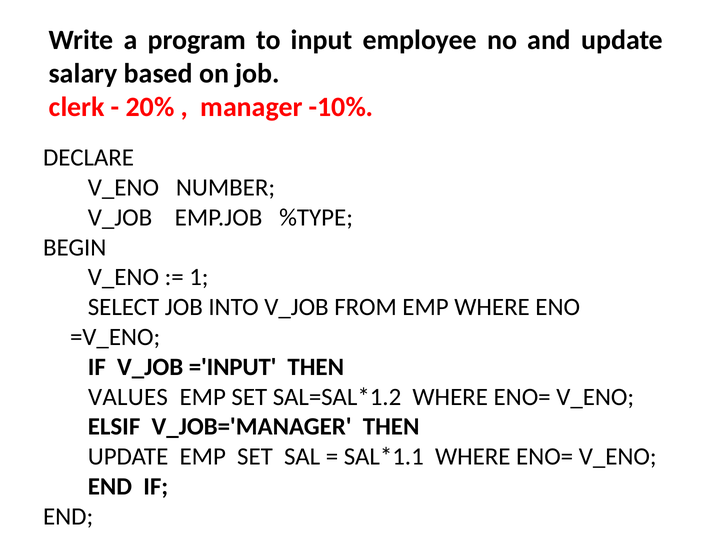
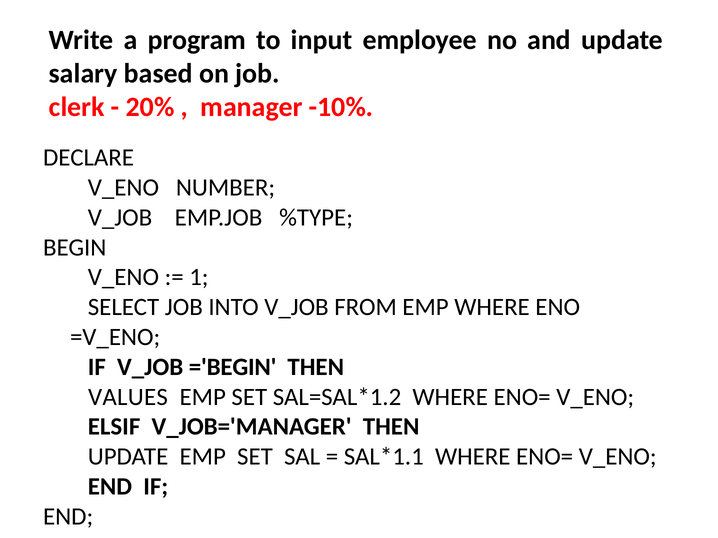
='INPUT: ='INPUT -> ='BEGIN
